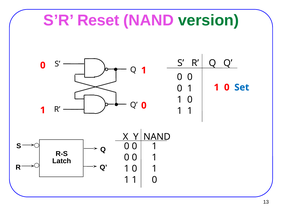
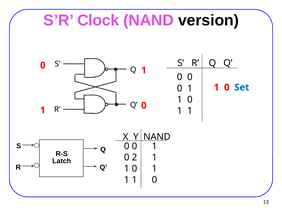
Reset: Reset -> Clock
version colour: green -> black
0 at (134, 158): 0 -> 2
